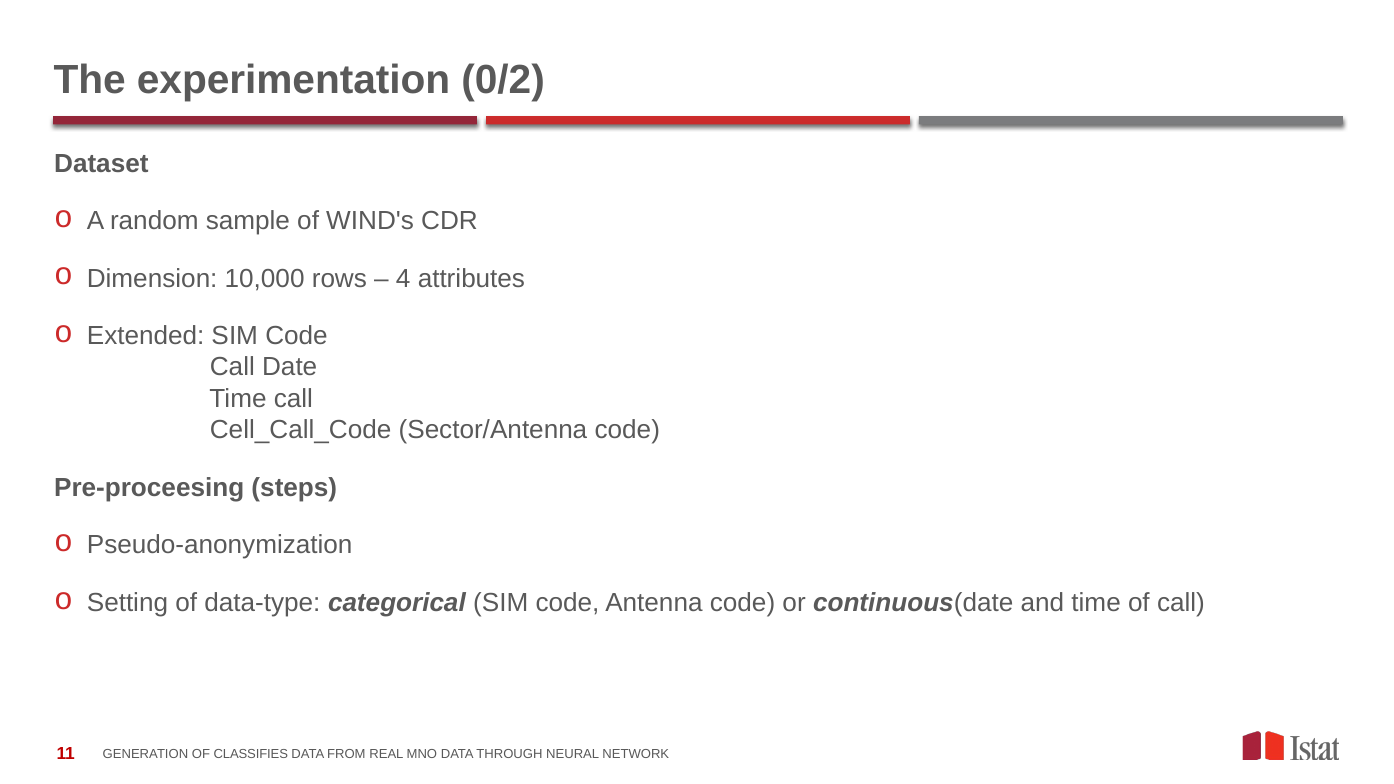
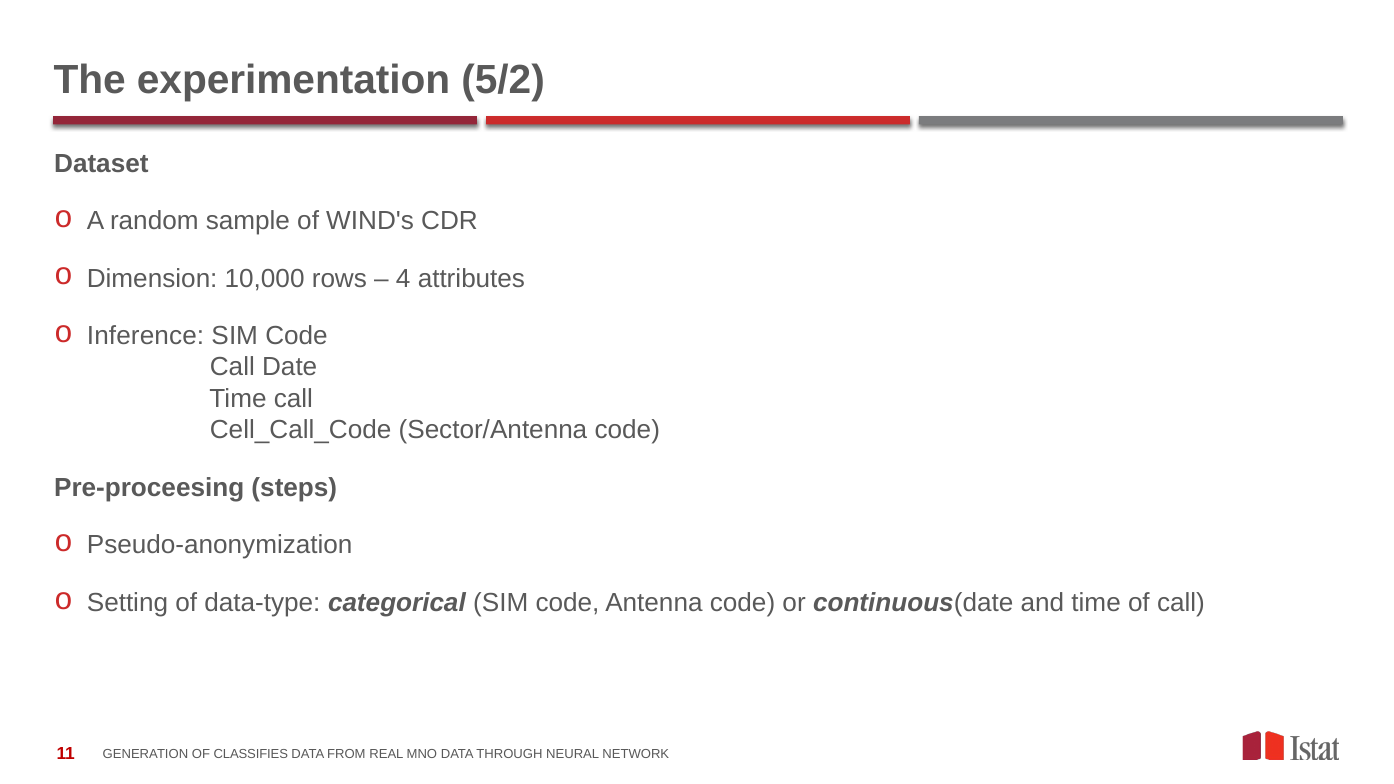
0/2: 0/2 -> 5/2
Extended: Extended -> Inference
